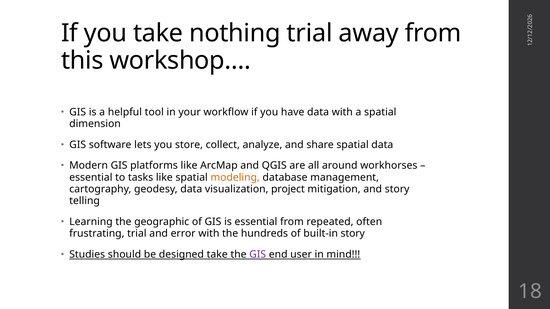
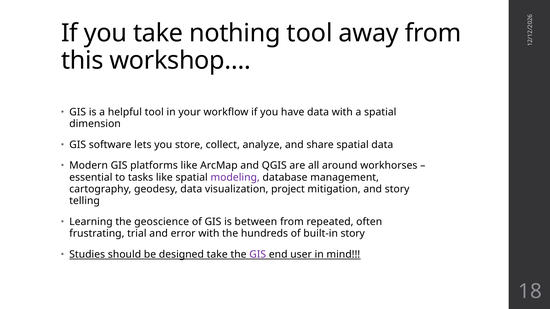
nothing trial: trial -> tool
modeling colour: orange -> purple
geographic: geographic -> geoscience
is essential: essential -> between
